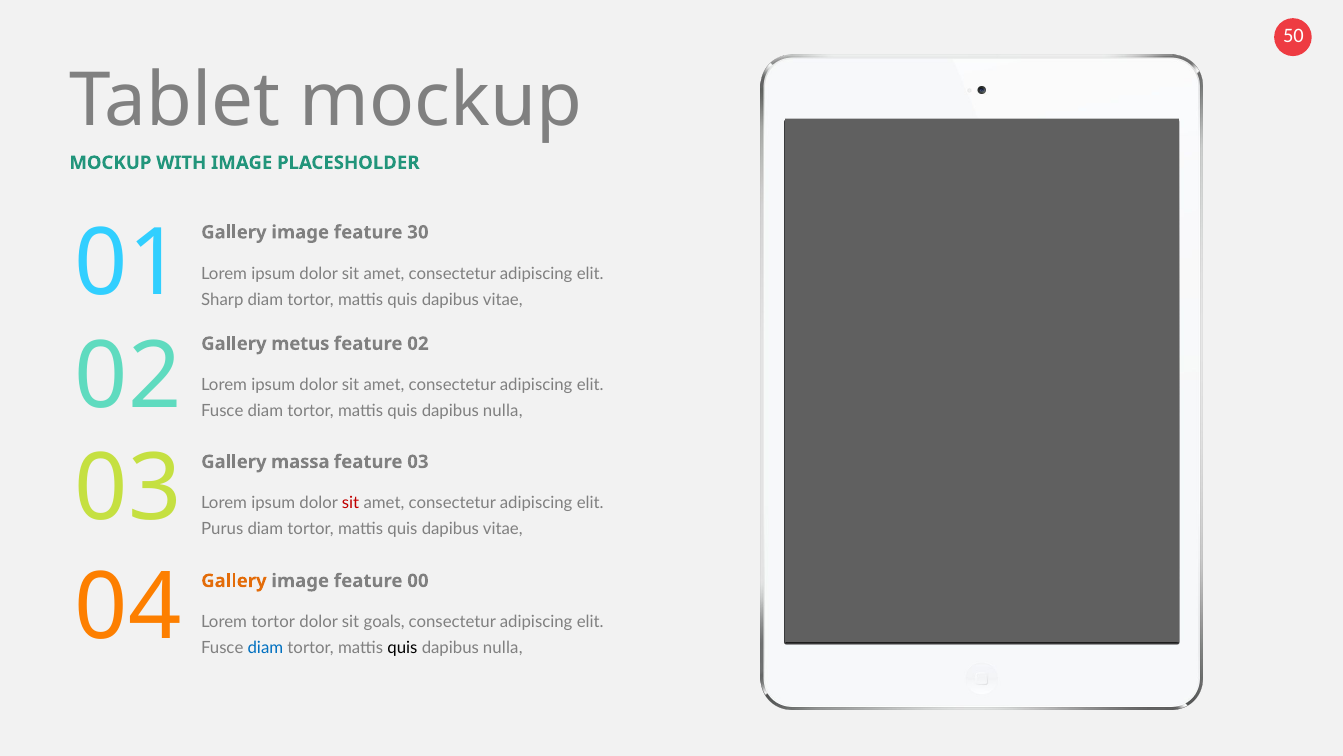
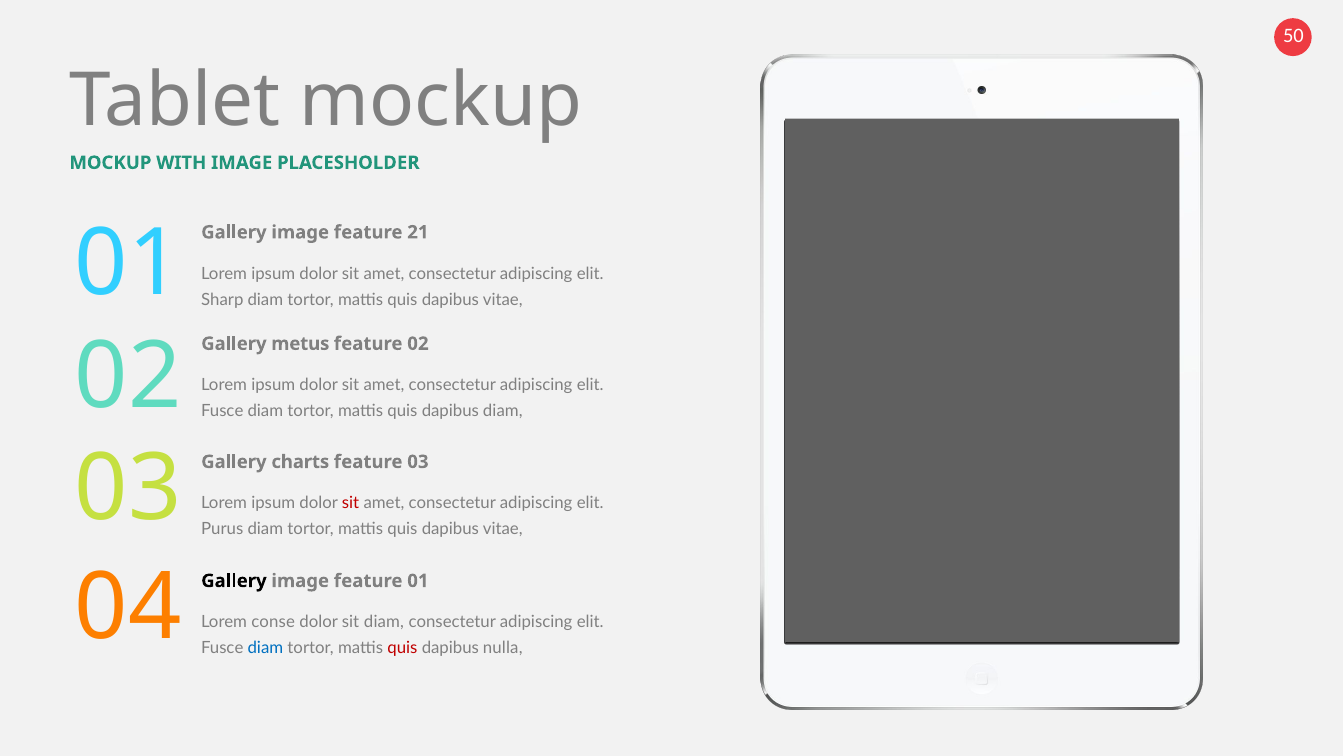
30: 30 -> 21
nulla at (503, 411): nulla -> diam
massa: massa -> charts
Gallery at (234, 580) colour: orange -> black
feature 00: 00 -> 01
Lorem tortor: tortor -> conse
sit goals: goals -> diam
quis at (402, 648) colour: black -> red
